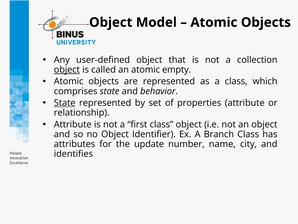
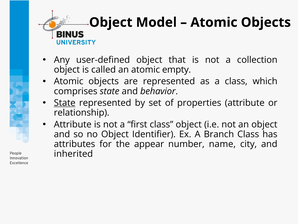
object at (67, 70) underline: present -> none
update: update -> appear
identifies: identifies -> inherited
